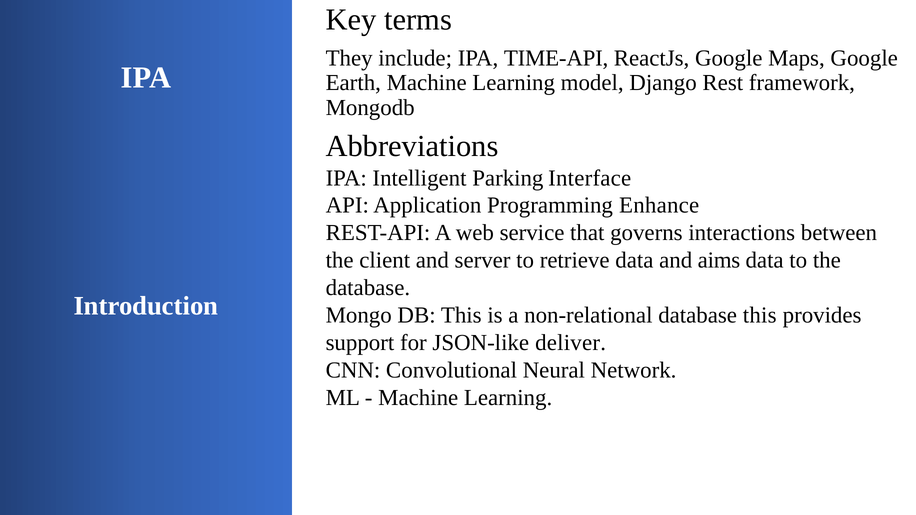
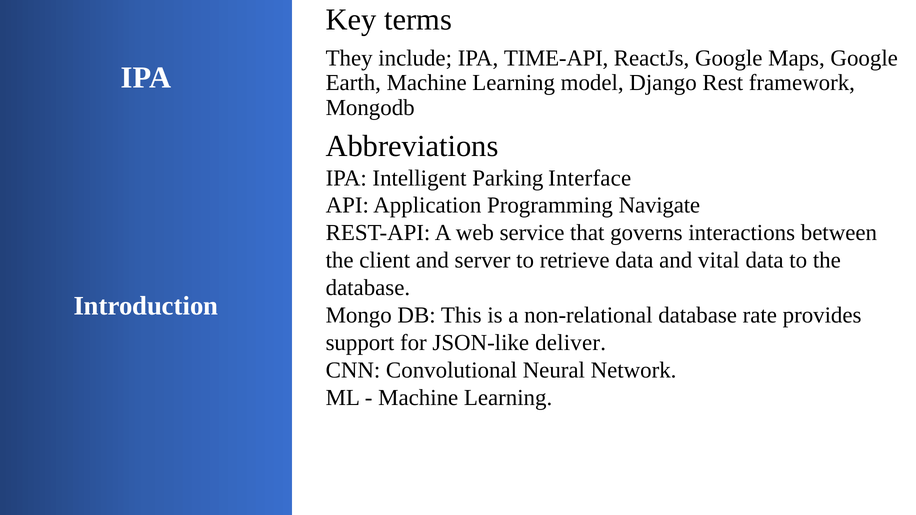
Enhance: Enhance -> Navigate
aims: aims -> vital
database this: this -> rate
